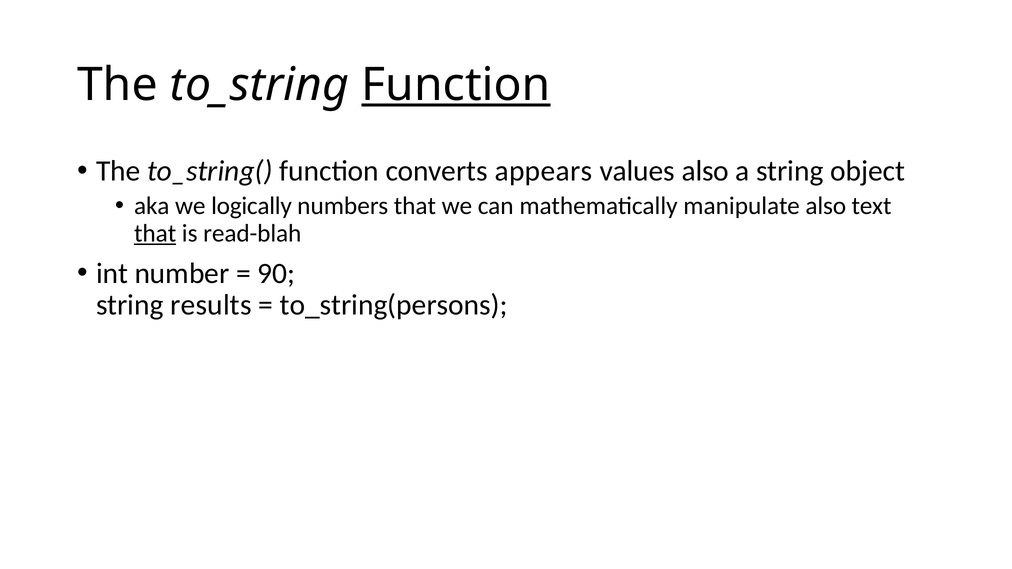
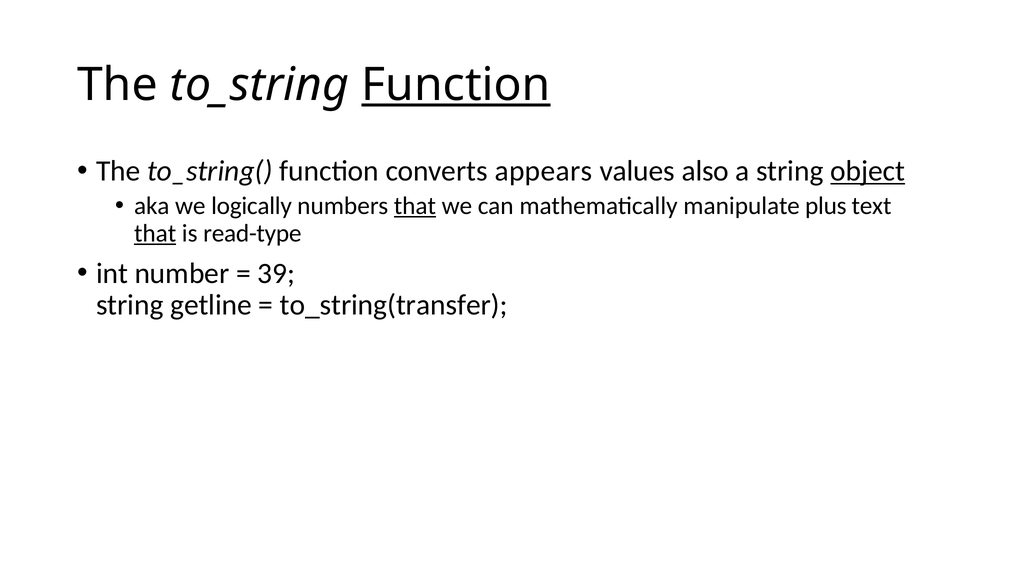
object underline: none -> present
that at (415, 206) underline: none -> present
manipulate also: also -> plus
read-blah: read-blah -> read-type
90: 90 -> 39
results: results -> getline
to_string(persons: to_string(persons -> to_string(transfer
